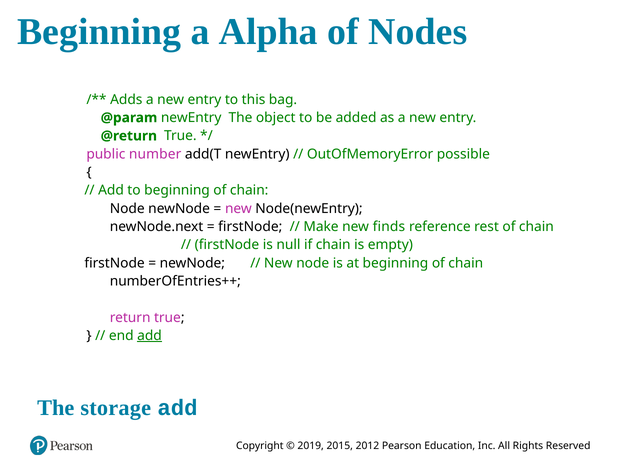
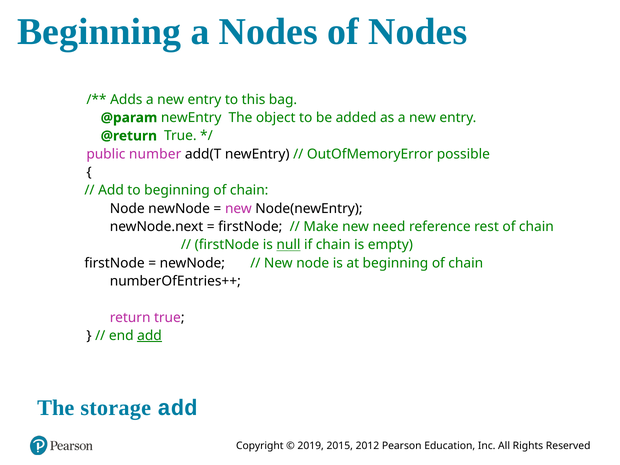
a Alpha: Alpha -> Nodes
finds: finds -> need
null underline: none -> present
